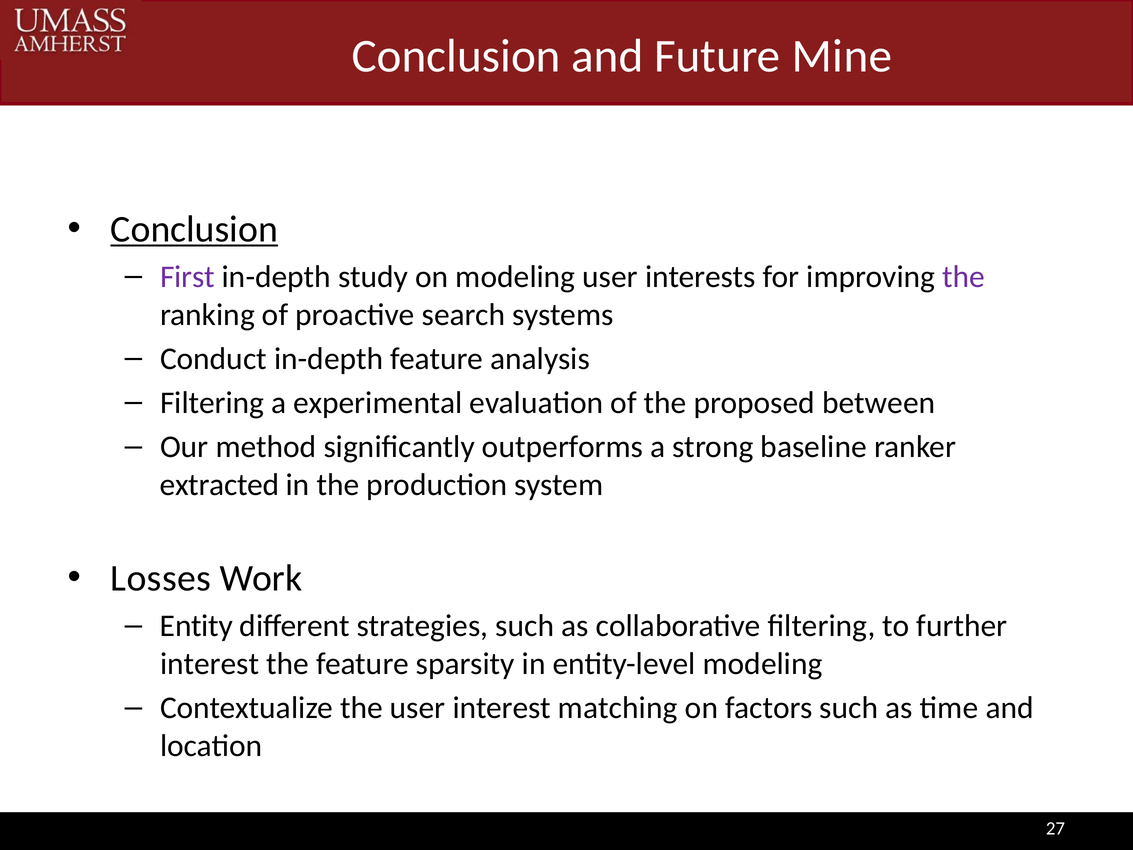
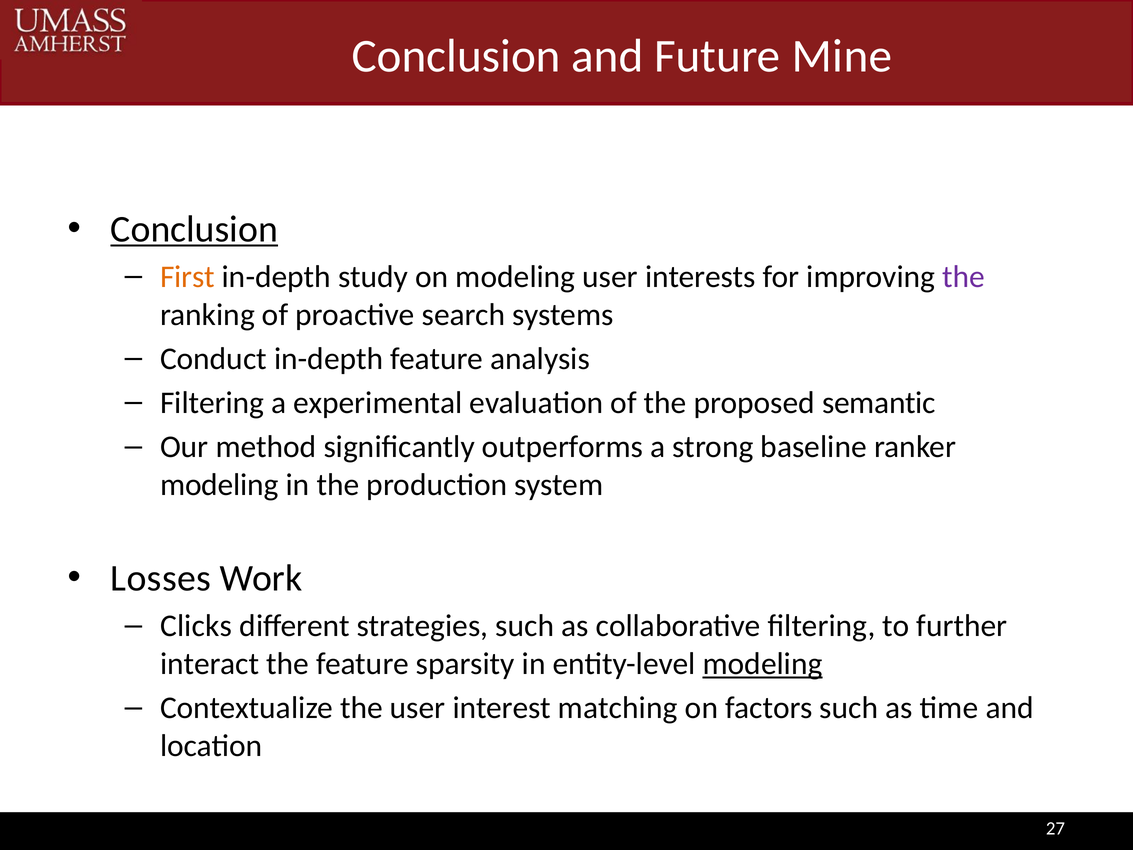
First colour: purple -> orange
between: between -> semantic
extracted at (219, 485): extracted -> modeling
Entity: Entity -> Clicks
interest at (210, 664): interest -> interact
modeling at (763, 664) underline: none -> present
